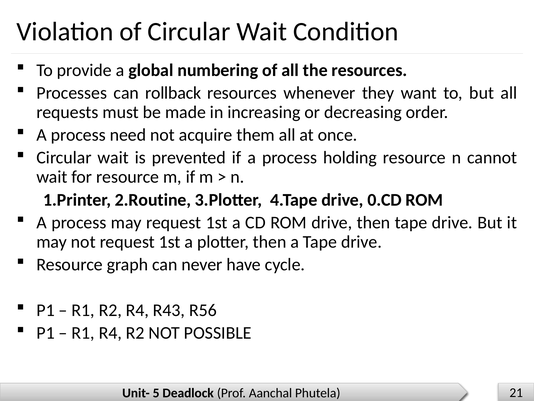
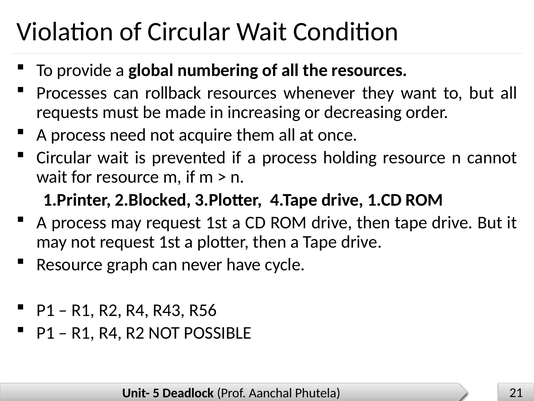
2.Routine: 2.Routine -> 2.Blocked
0.CD: 0.CD -> 1.CD
